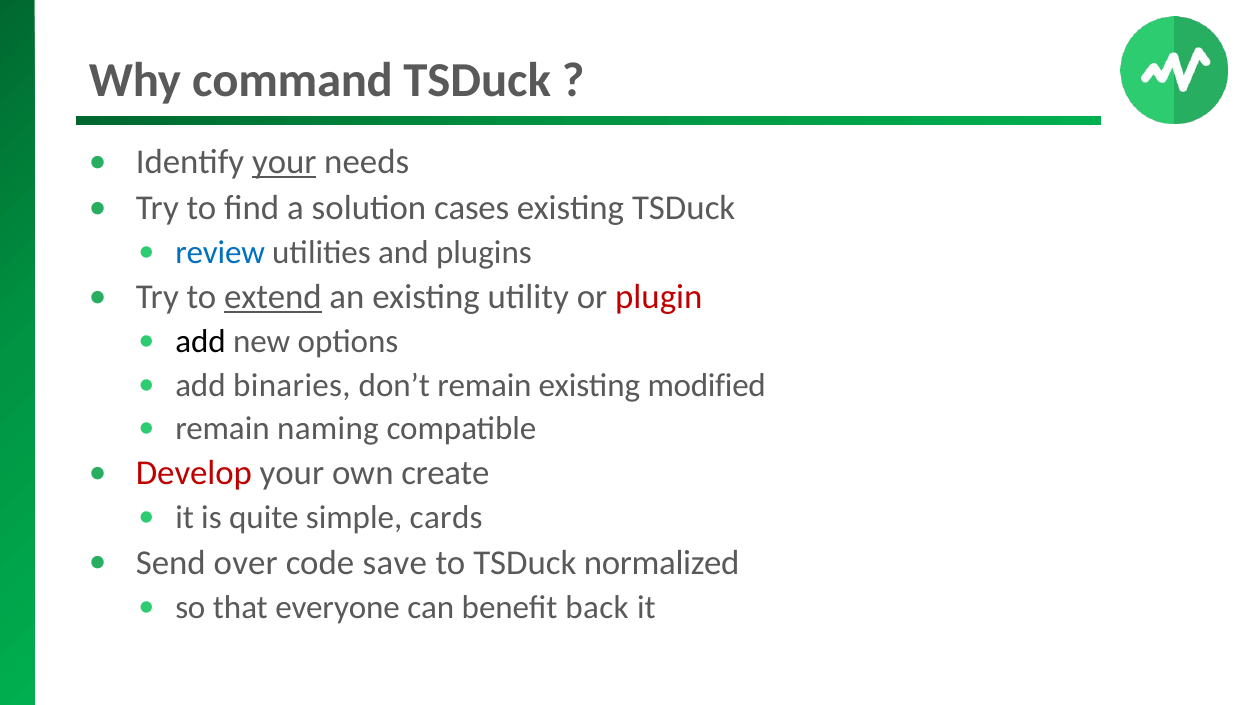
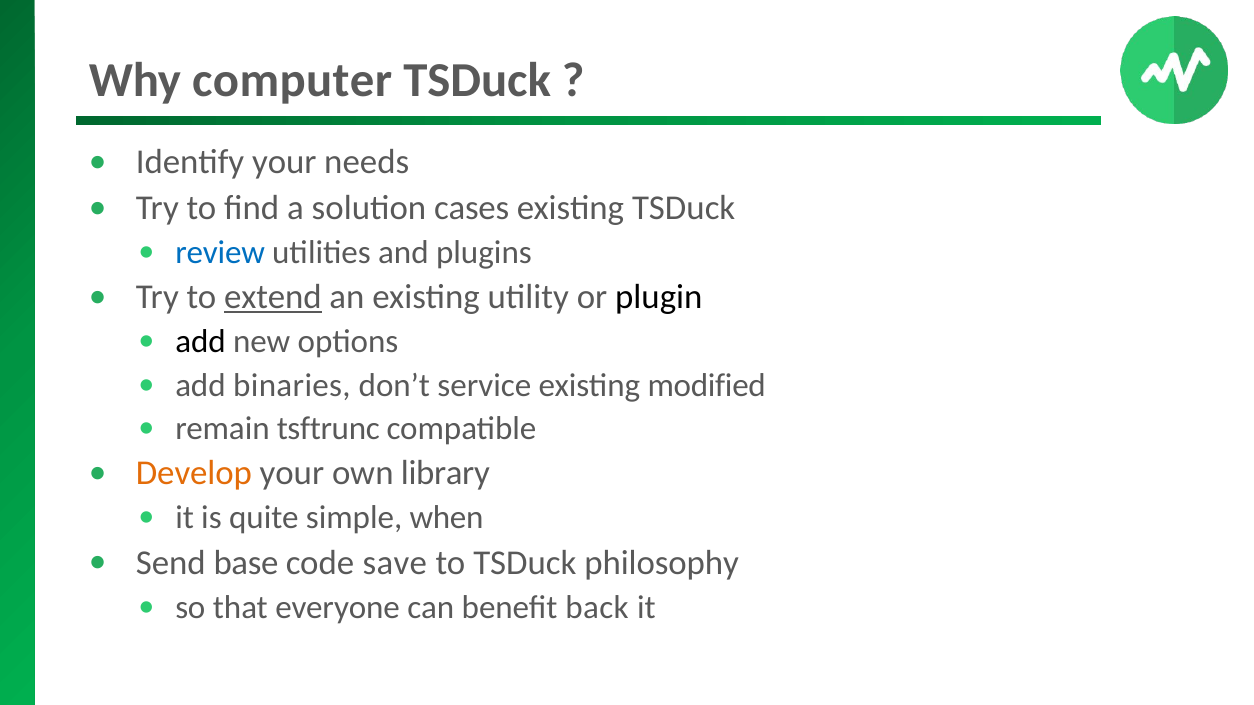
command: command -> computer
your at (284, 162) underline: present -> none
plugin colour: red -> black
don’t remain: remain -> service
naming: naming -> tsftrunc
Develop colour: red -> orange
create: create -> library
cards: cards -> when
over: over -> base
normalized: normalized -> philosophy
